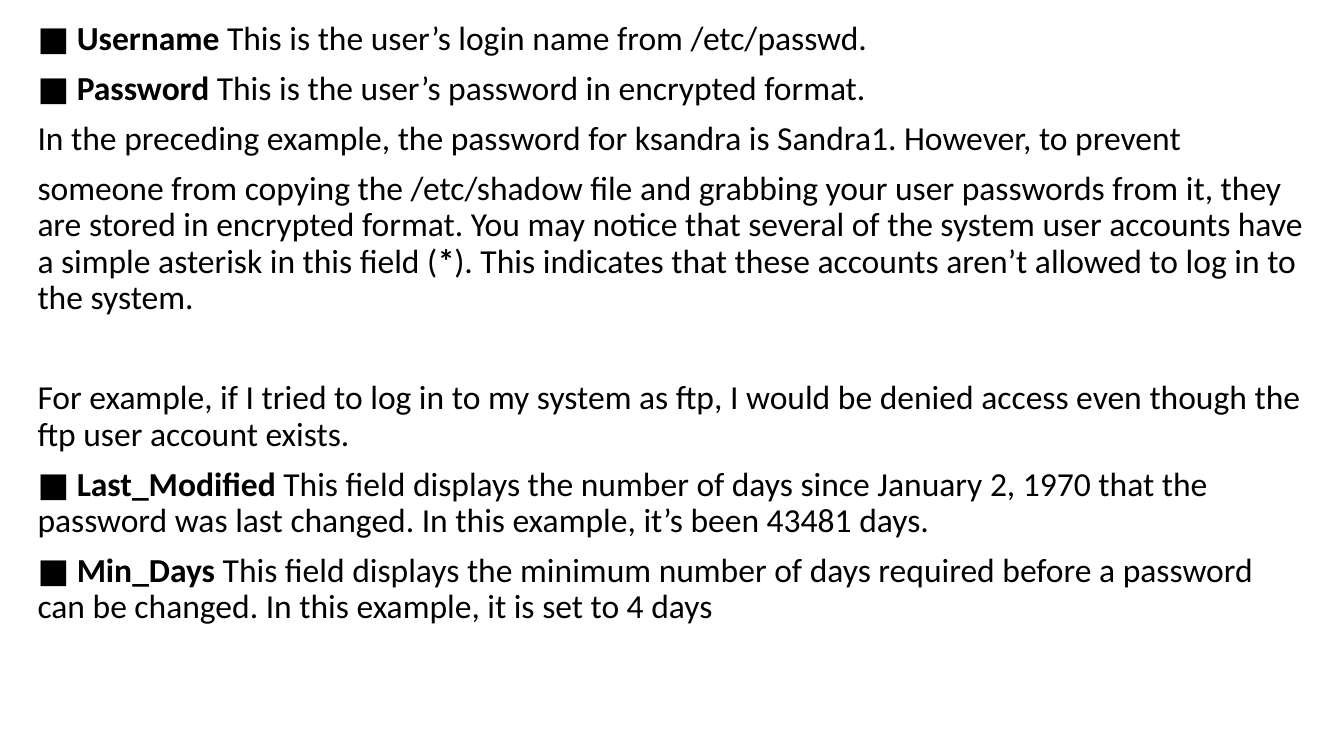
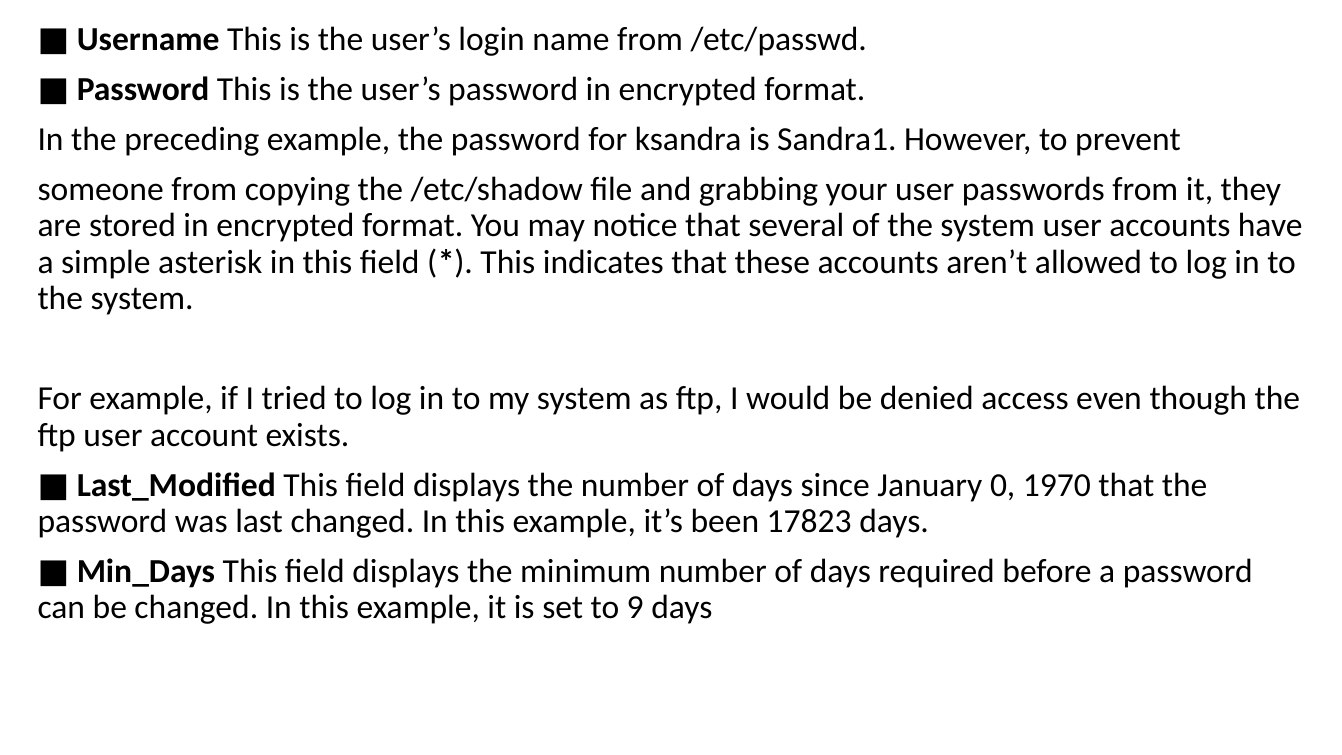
2: 2 -> 0
43481: 43481 -> 17823
4: 4 -> 9
